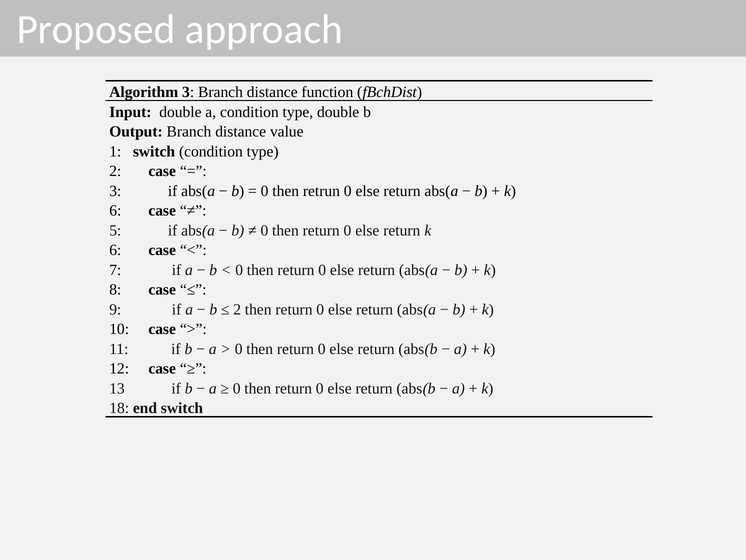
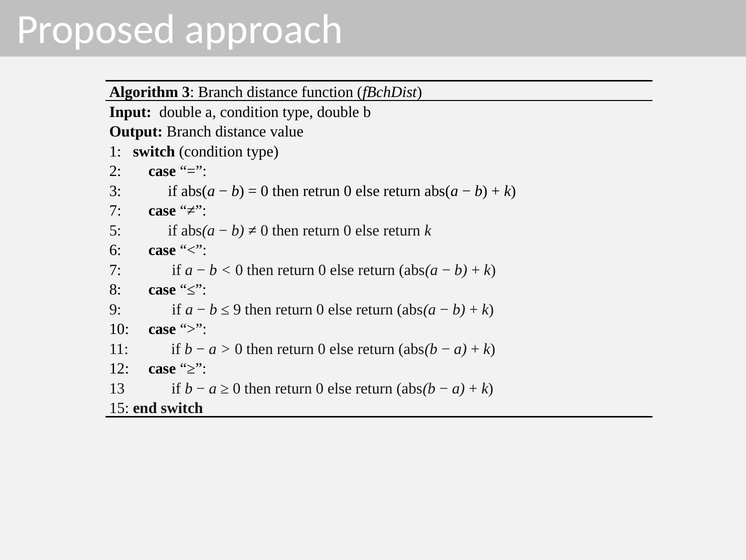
6 at (115, 210): 6 -> 7
2 at (237, 309): 2 -> 9
18: 18 -> 15
